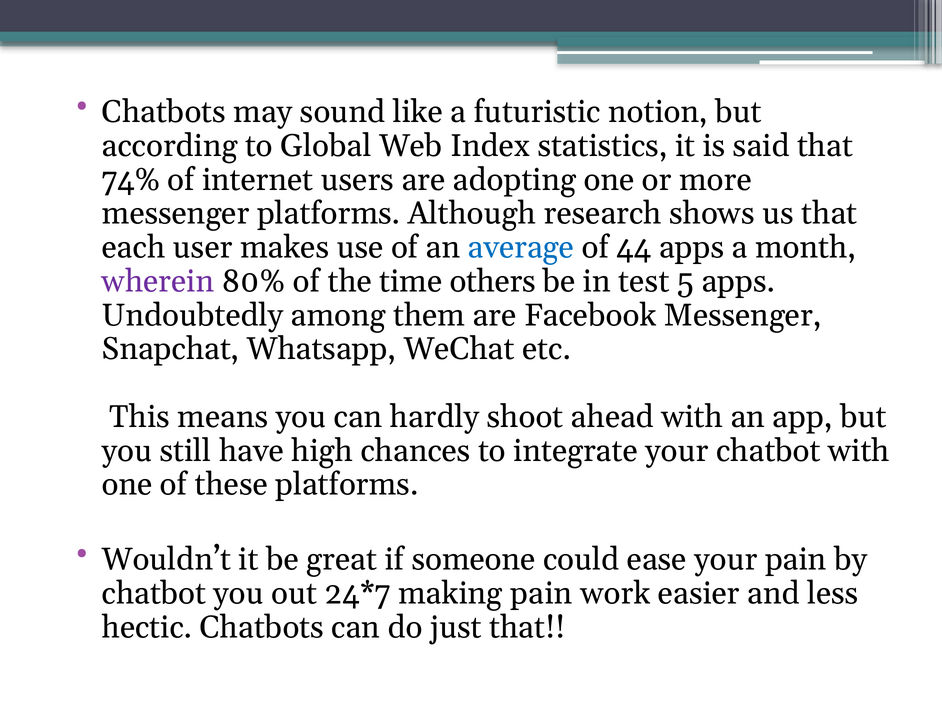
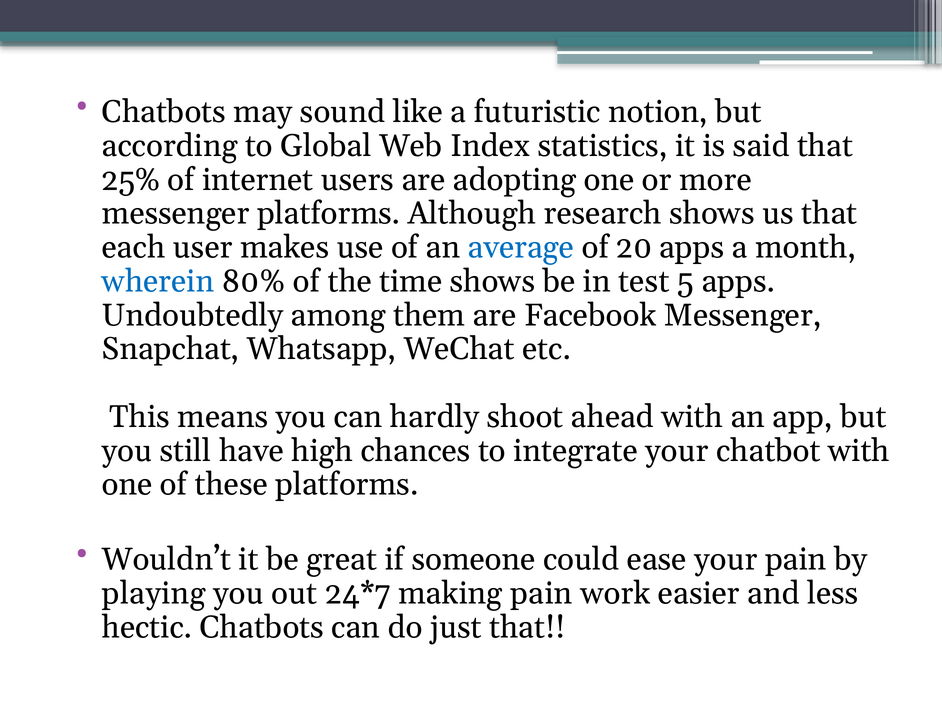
74%: 74% -> 25%
44: 44 -> 20
wherein colour: purple -> blue
time others: others -> shows
chatbot at (154, 594): chatbot -> playing
